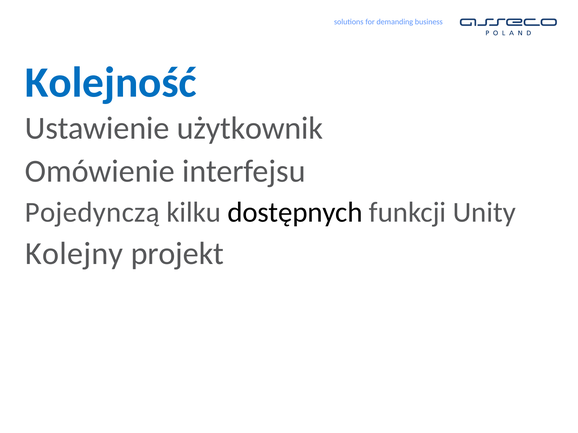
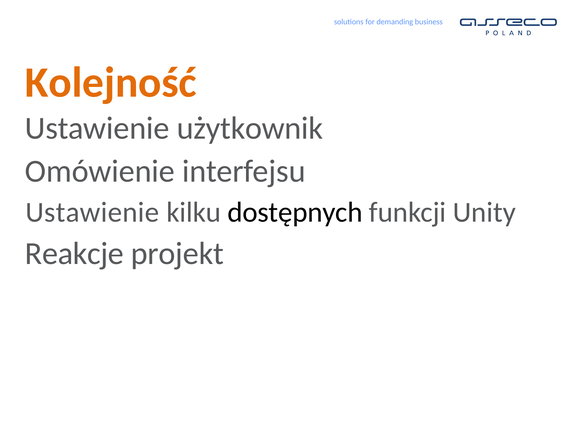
Kolejność colour: blue -> orange
Pojedynczą at (92, 213): Pojedynczą -> Ustawienie
Kolejny: Kolejny -> Reakcje
